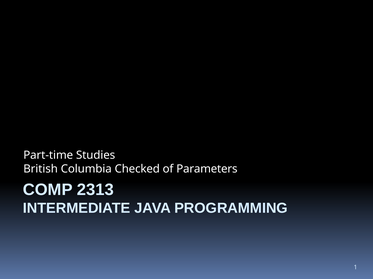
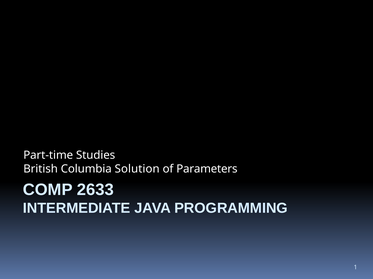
Checked: Checked -> Solution
2313: 2313 -> 2633
